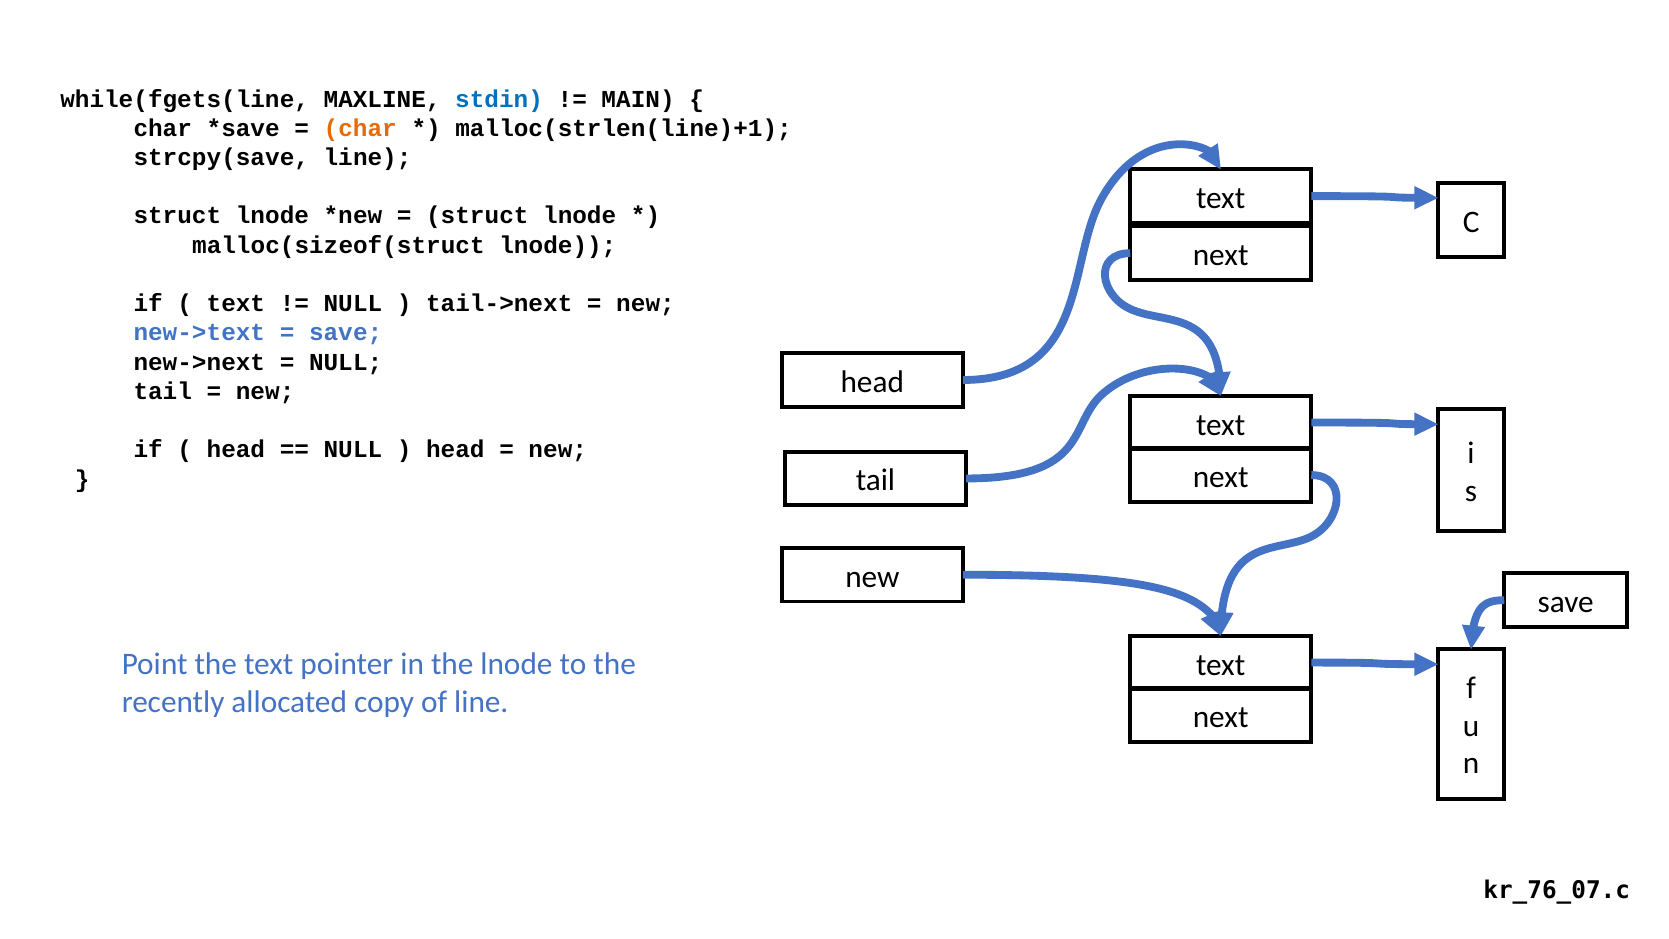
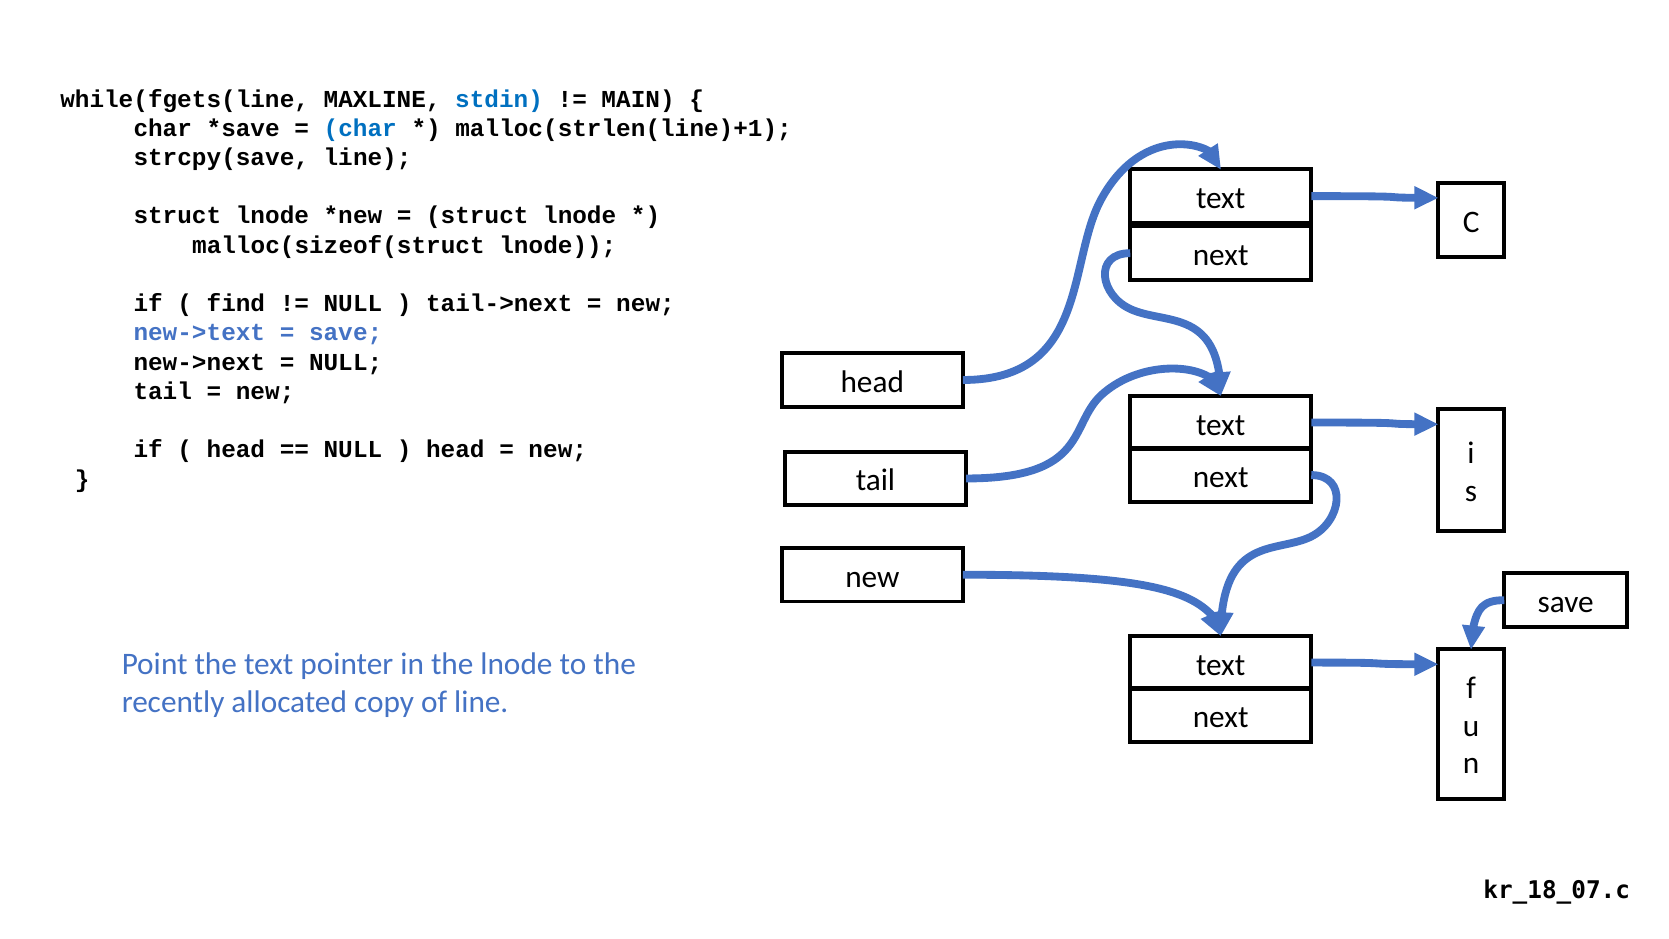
char at (360, 128) colour: orange -> blue
text at (236, 304): text -> find
kr_76_07.c: kr_76_07.c -> kr_18_07.c
